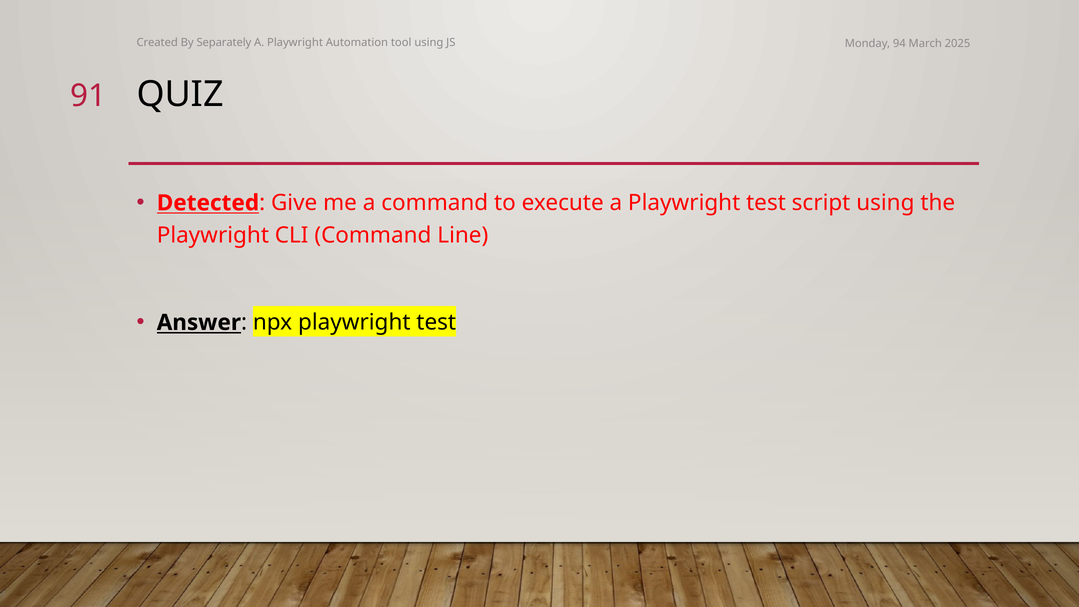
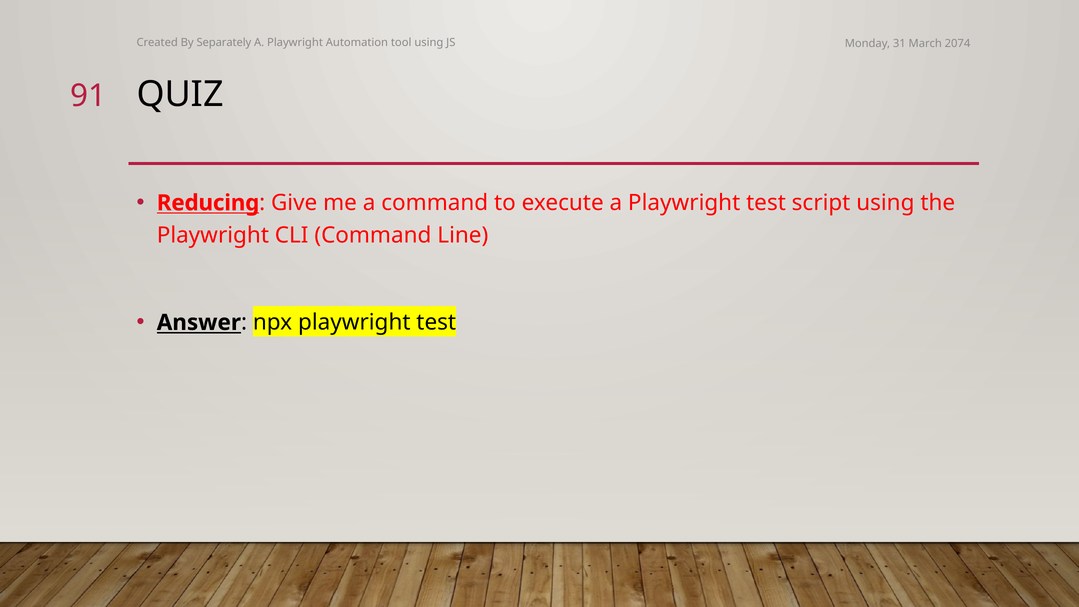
94: 94 -> 31
2025: 2025 -> 2074
Detected: Detected -> Reducing
